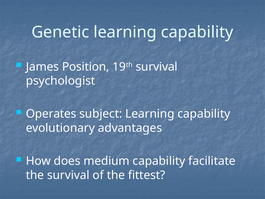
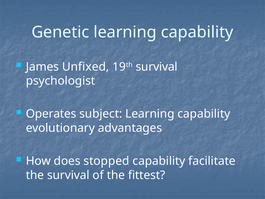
Position: Position -> Unfixed
medium: medium -> stopped
